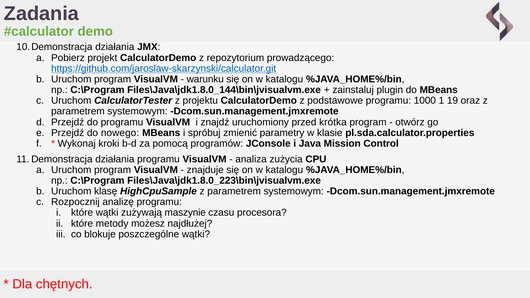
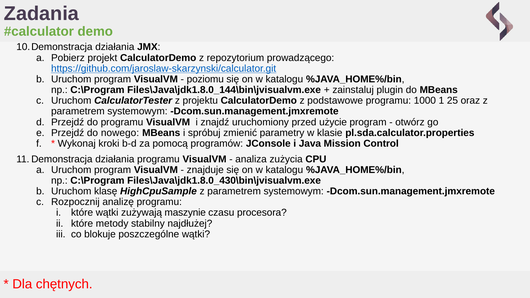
warunku: warunku -> poziomu
19: 19 -> 25
krótka: krótka -> użycie
Files\Java\jdk1.8.0_223\bin\jvisualvm.exe: Files\Java\jdk1.8.0_223\bin\jvisualvm.exe -> Files\Java\jdk1.8.0_430\bin\jvisualvm.exe
możesz: możesz -> stabilny
